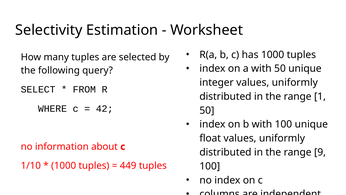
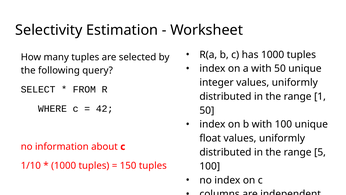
9: 9 -> 5
449: 449 -> 150
